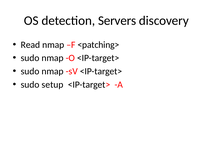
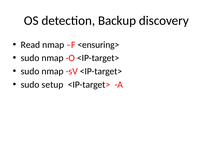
Servers: Servers -> Backup
<patching>: <patching> -> <ensuring>
